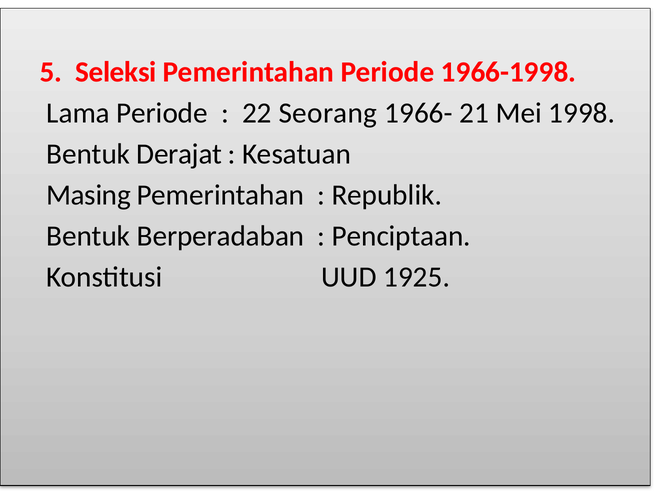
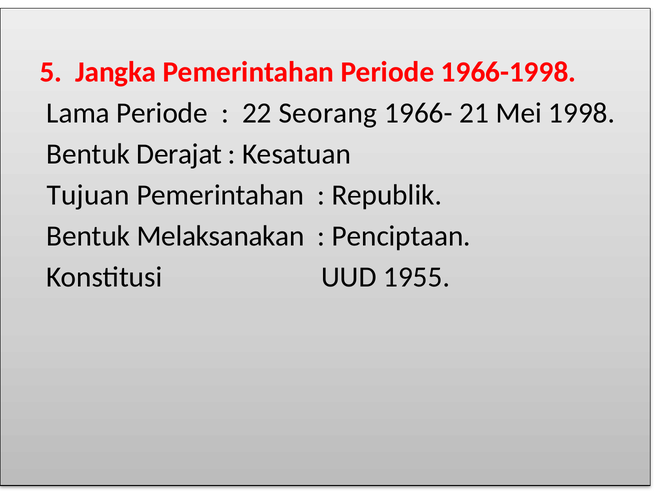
Seleksi: Seleksi -> Jangka
Masing: Masing -> Tujuan
Berperadaban: Berperadaban -> Melaksanakan
1925: 1925 -> 1955
